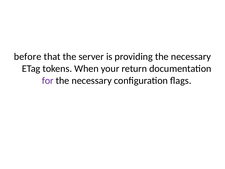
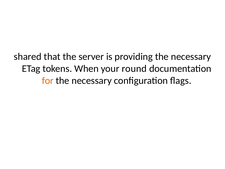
before: before -> shared
return: return -> round
for colour: purple -> orange
